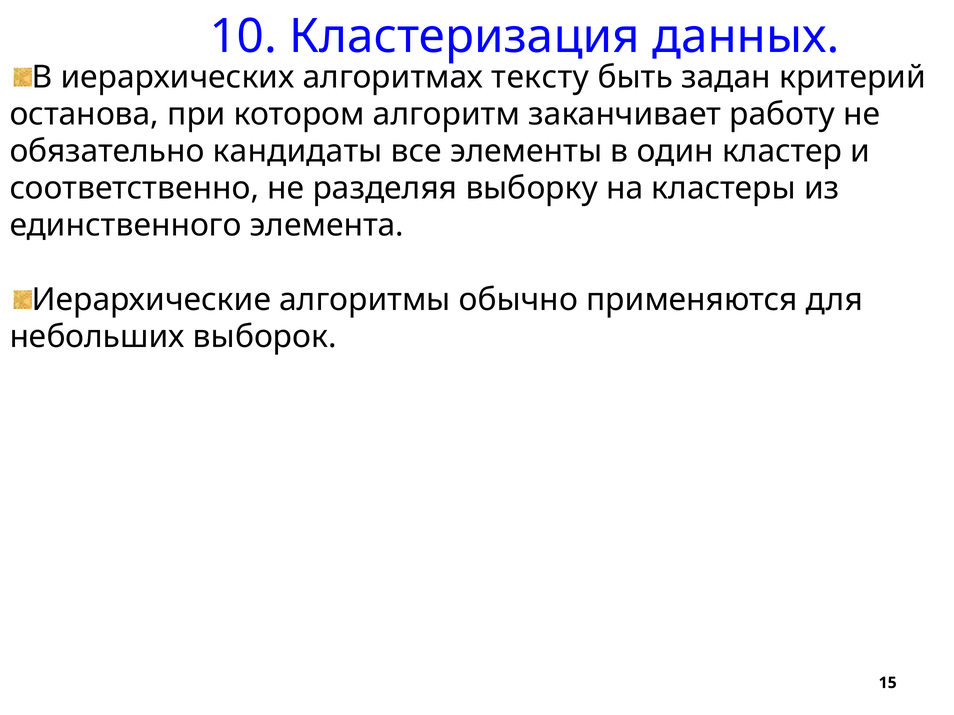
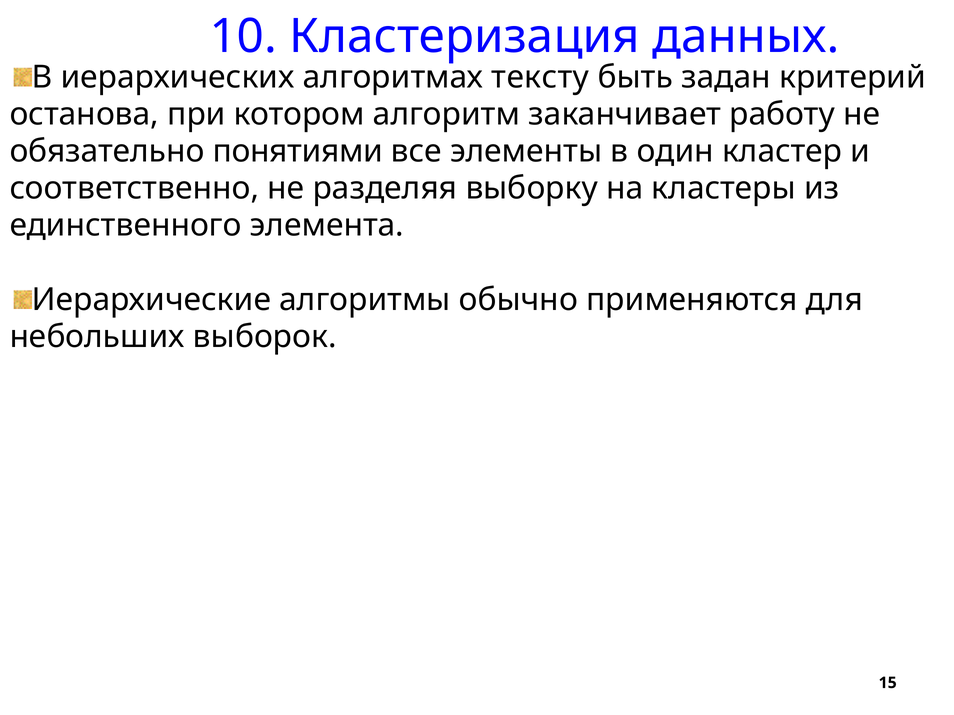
кандидаты: кандидаты -> понятиями
